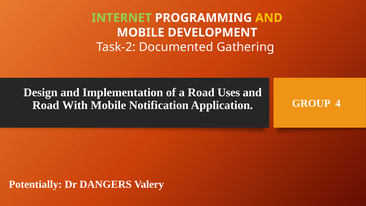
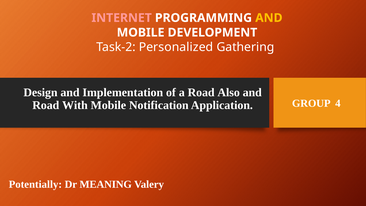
INTERNET colour: light green -> pink
Documented: Documented -> Personalized
Uses: Uses -> Also
DANGERS: DANGERS -> MEANING
